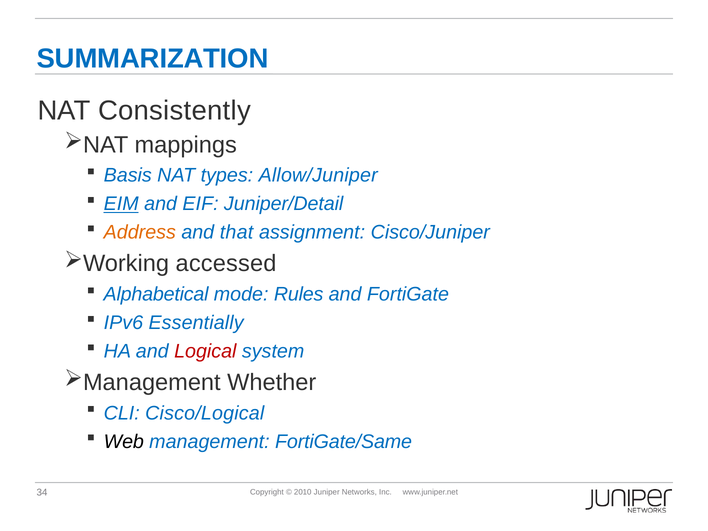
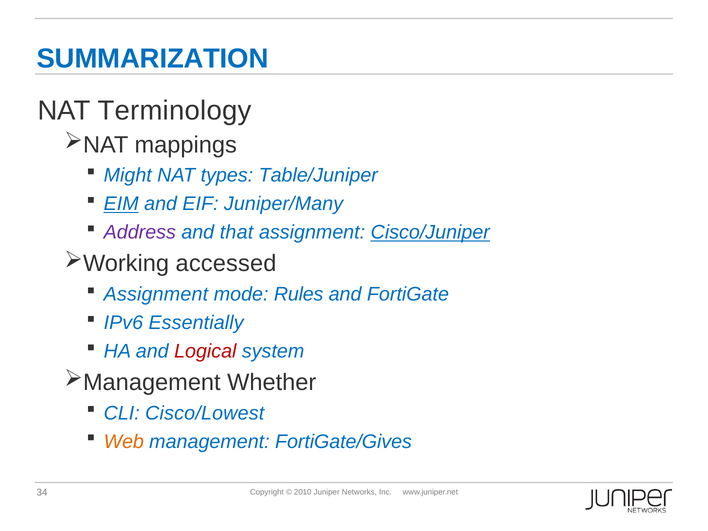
Consistently: Consistently -> Terminology
Basis: Basis -> Might
Allow/Juniper: Allow/Juniper -> Table/Juniper
Juniper/Detail: Juniper/Detail -> Juniper/Many
Address colour: orange -> purple
Cisco/Juniper underline: none -> present
Alphabetical at (156, 294): Alphabetical -> Assignment
Cisco/Logical: Cisco/Logical -> Cisco/Lowest
Web colour: black -> orange
FortiGate/Same: FortiGate/Same -> FortiGate/Gives
